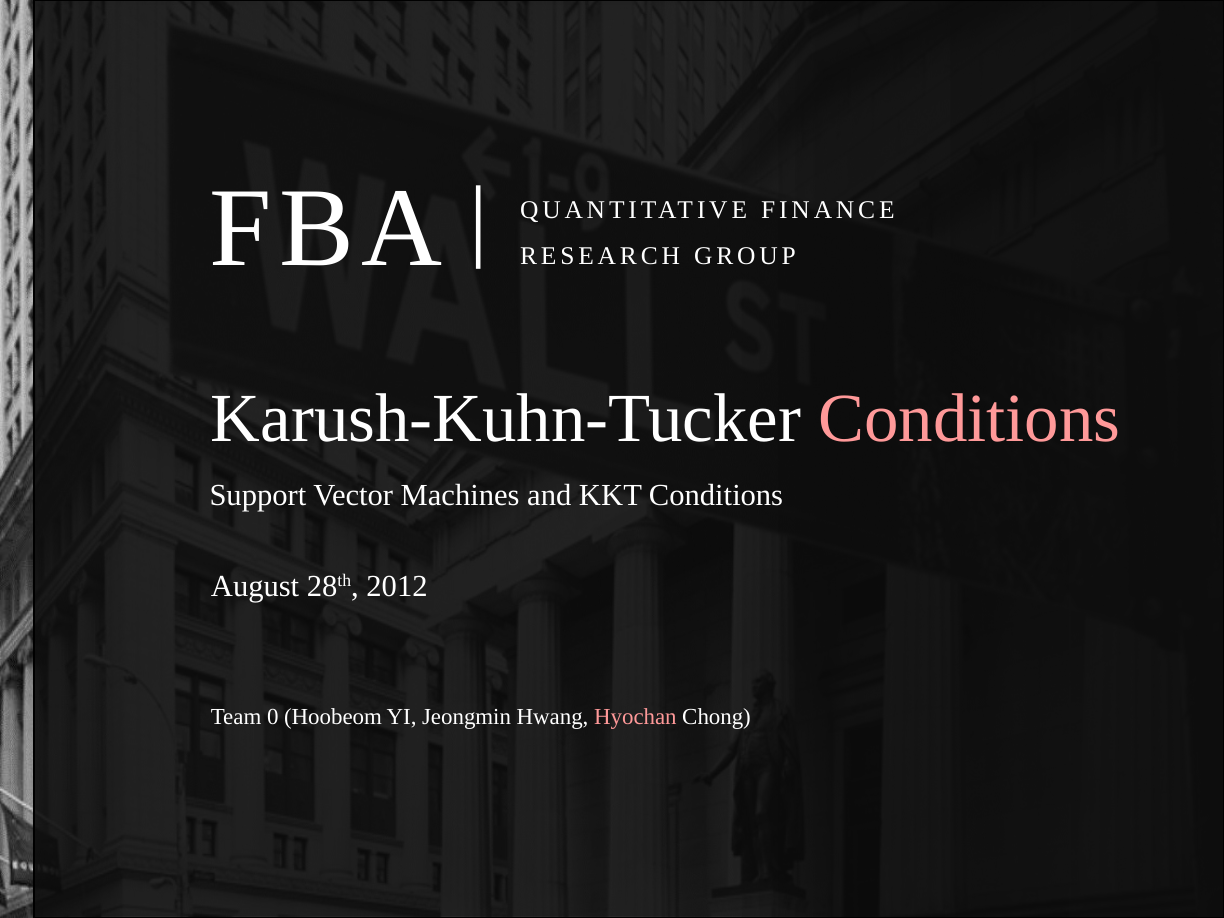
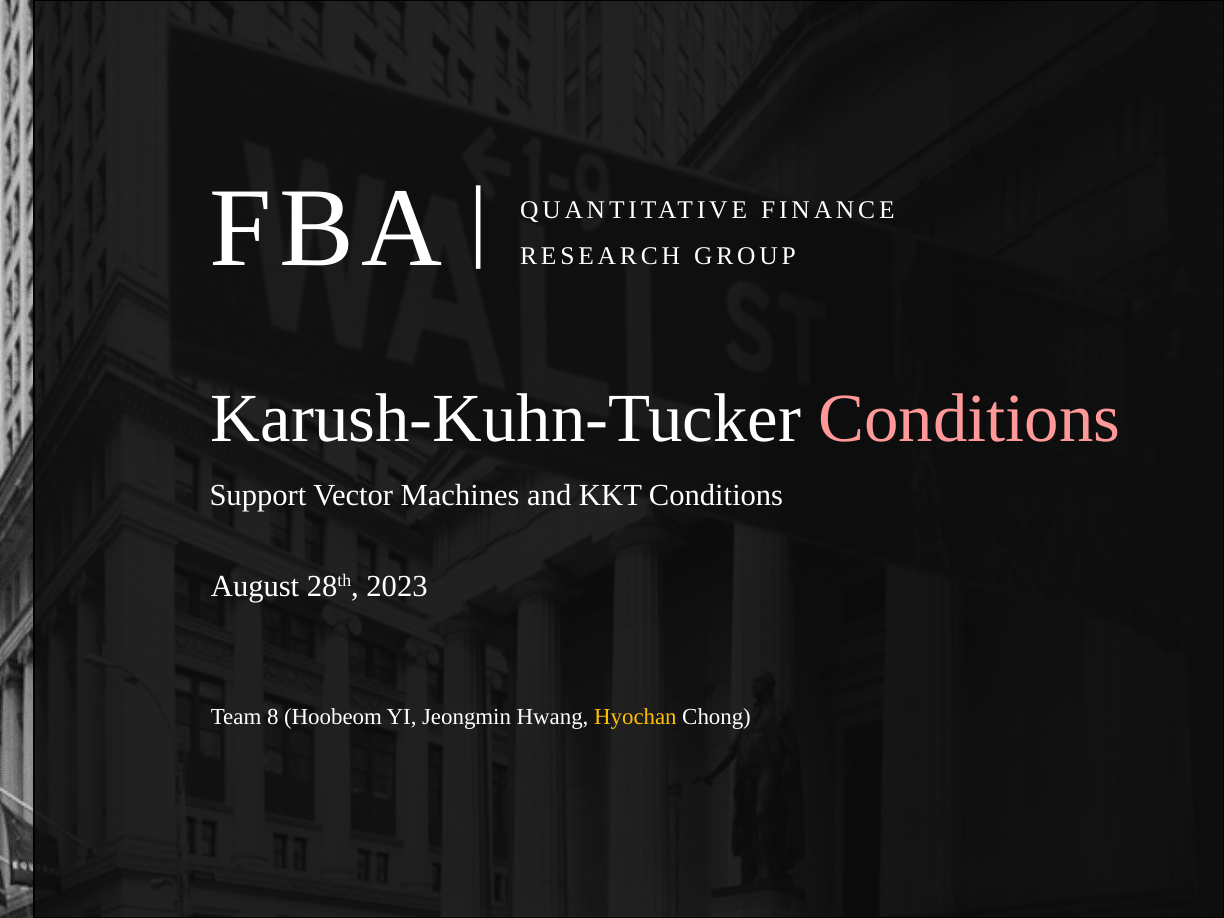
2012: 2012 -> 2023
0: 0 -> 8
Hyochan colour: pink -> yellow
